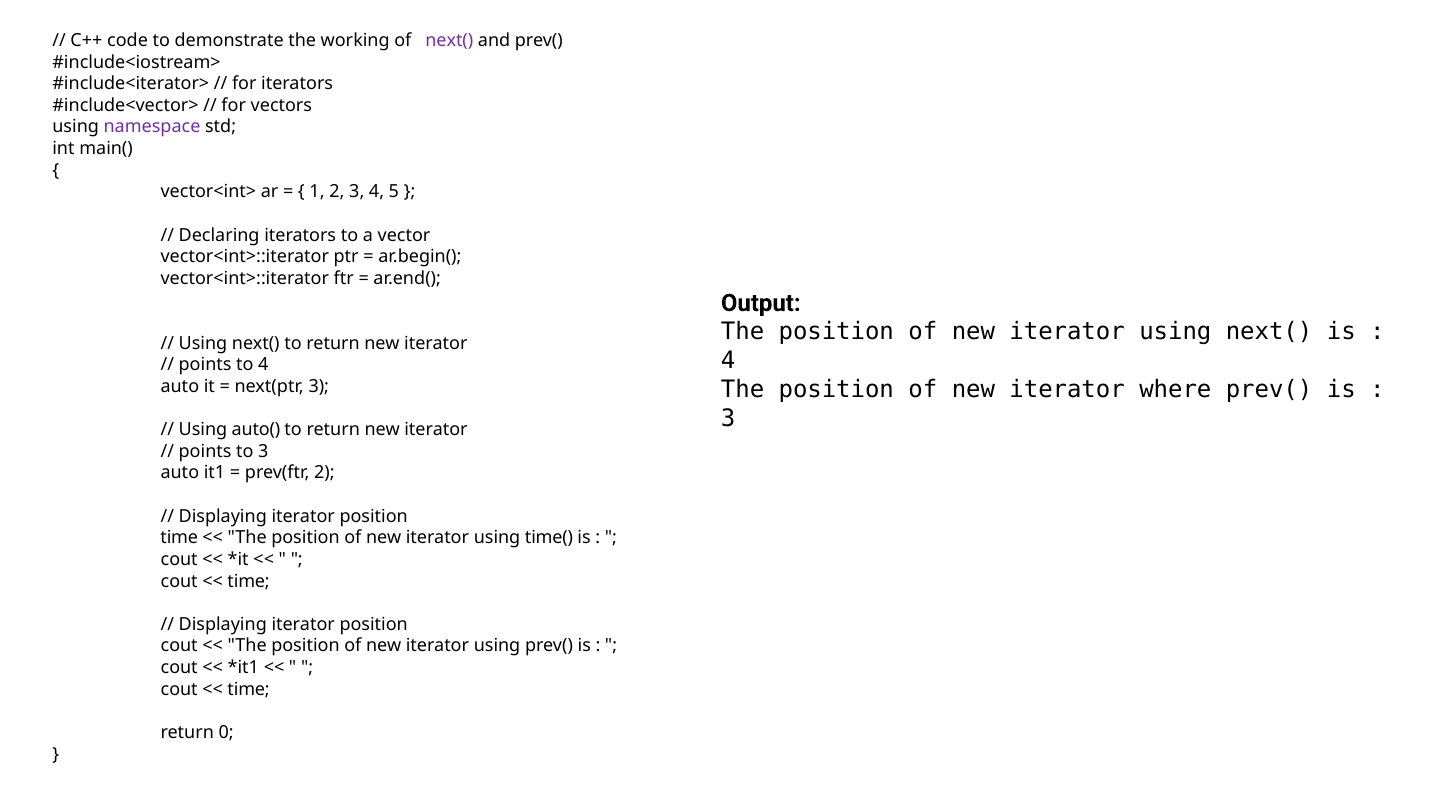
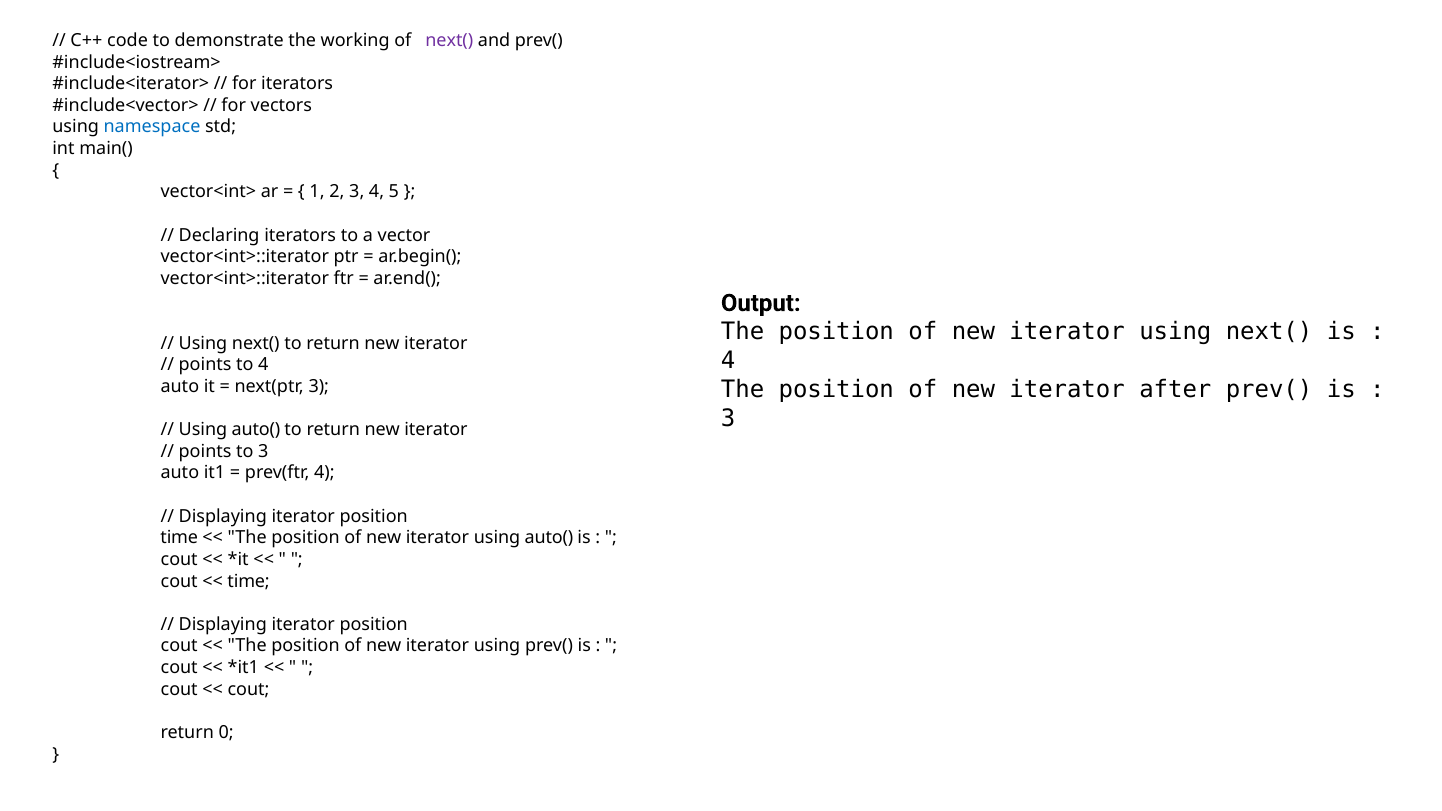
namespace colour: purple -> blue
where: where -> after
prev(ftr 2: 2 -> 4
iterator using time(: time( -> auto(
time at (249, 689): time -> cout
